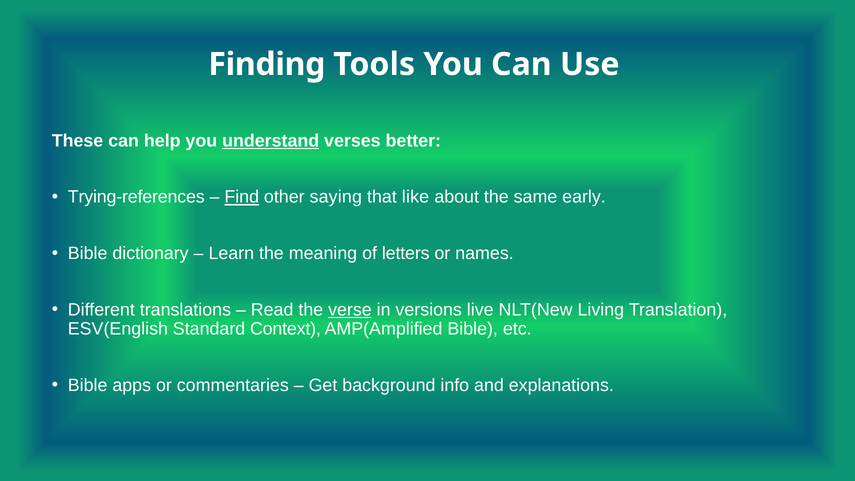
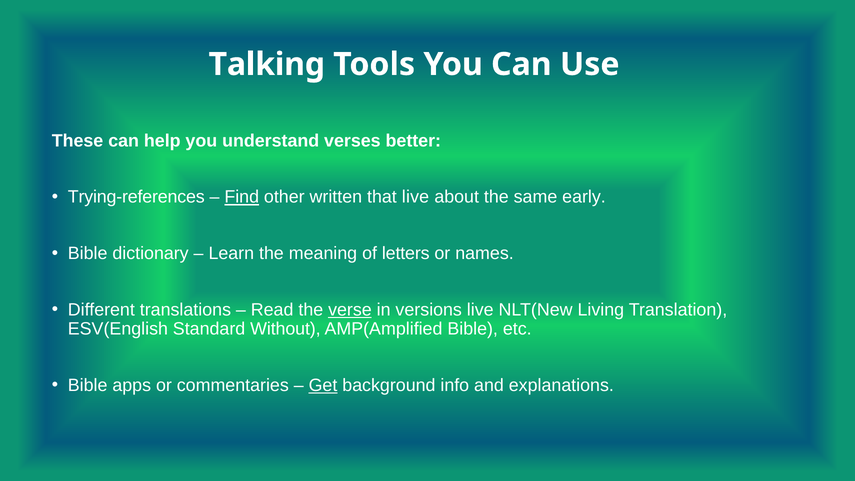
Finding: Finding -> Talking
understand underline: present -> none
saying: saying -> written
that like: like -> live
Context: Context -> Without
Get underline: none -> present
